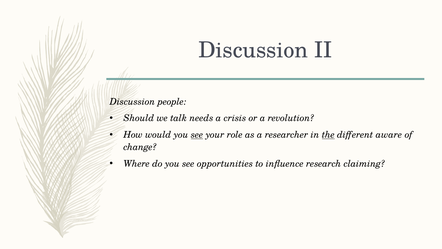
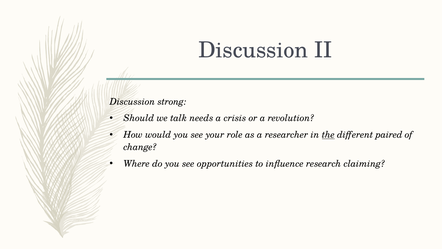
people: people -> strong
see at (197, 135) underline: present -> none
aware: aware -> paired
